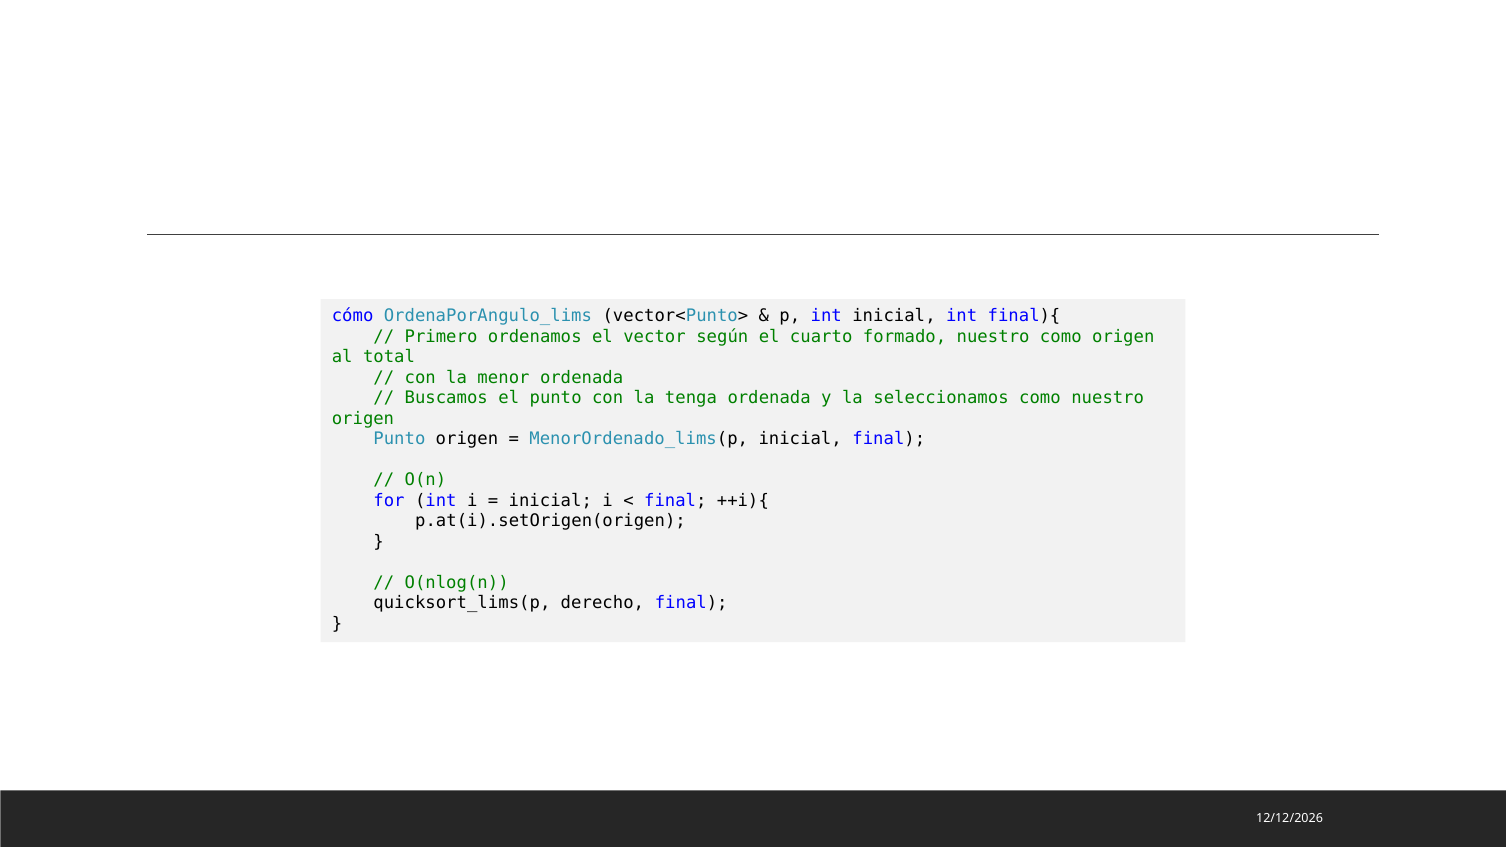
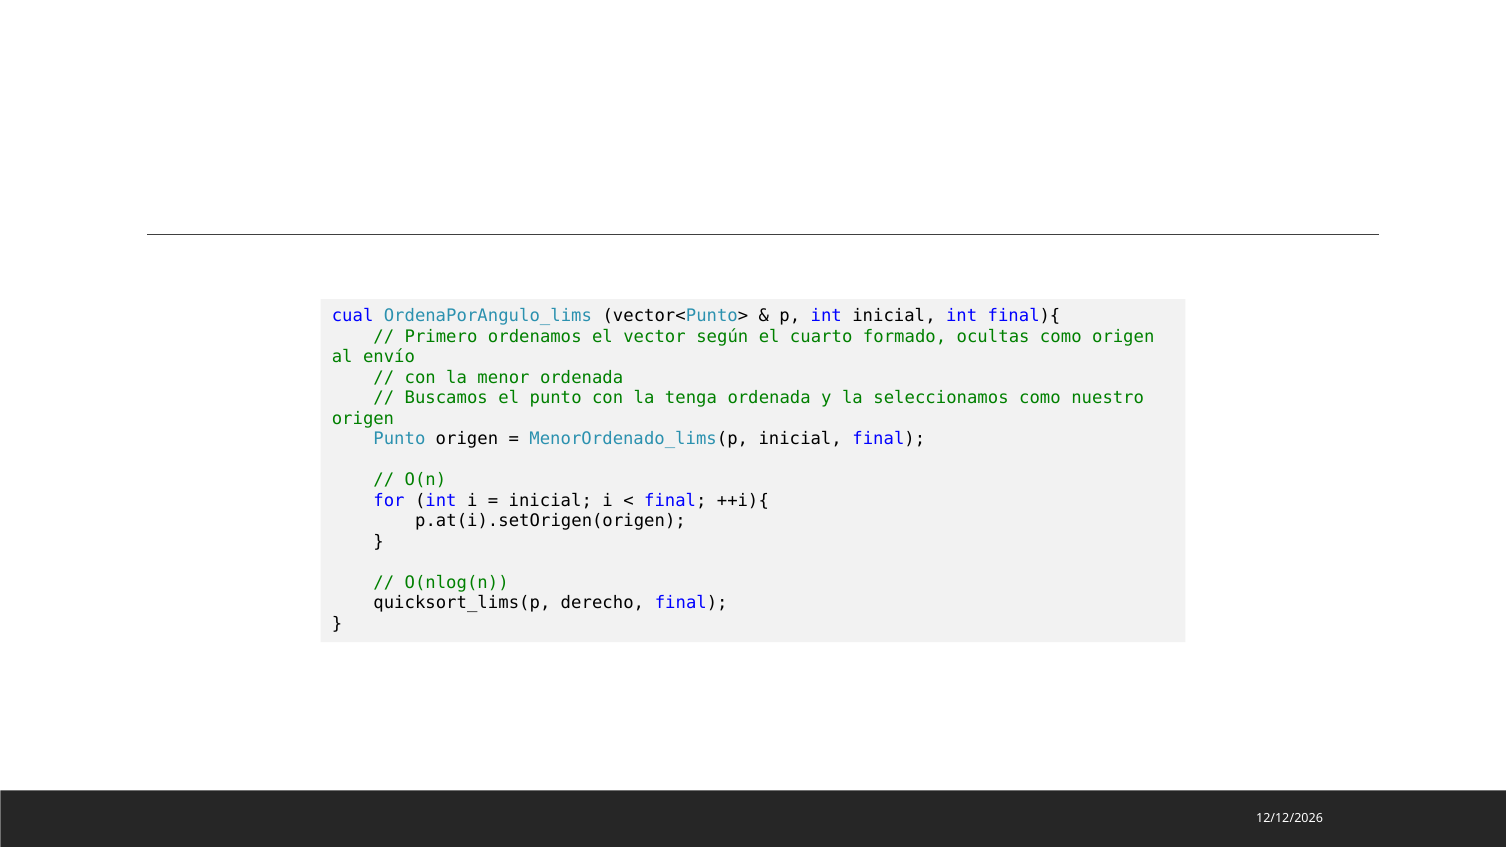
cómo: cómo -> cual
formado nuestro: nuestro -> ocultas
total: total -> envío
